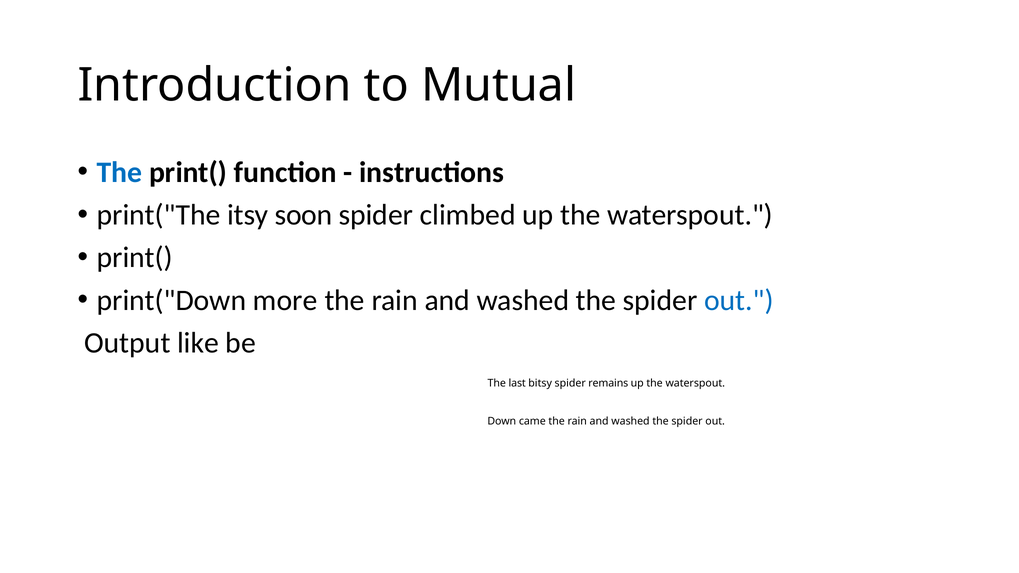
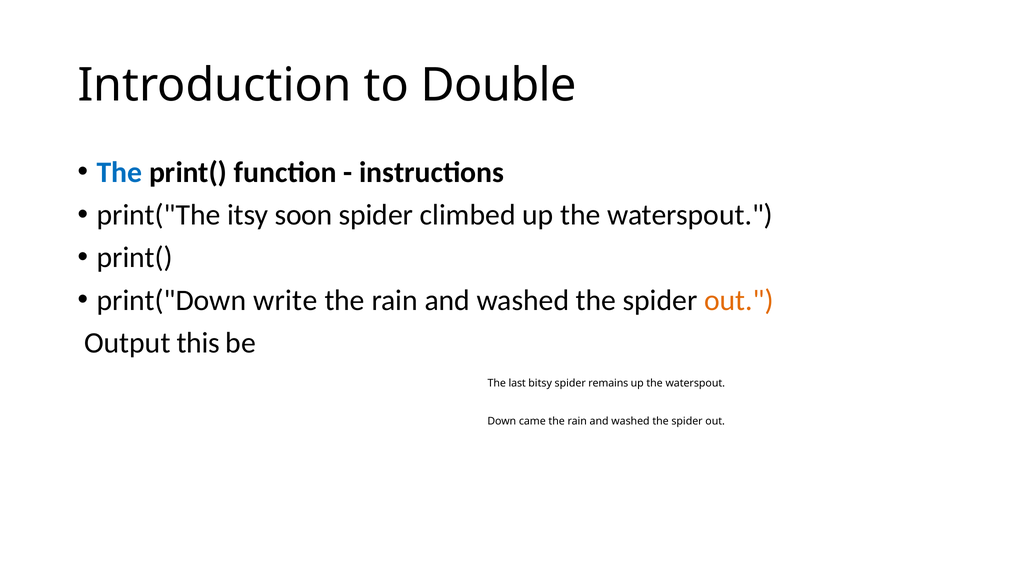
Mutual: Mutual -> Double
more: more -> write
out at (739, 300) colour: blue -> orange
like: like -> this
